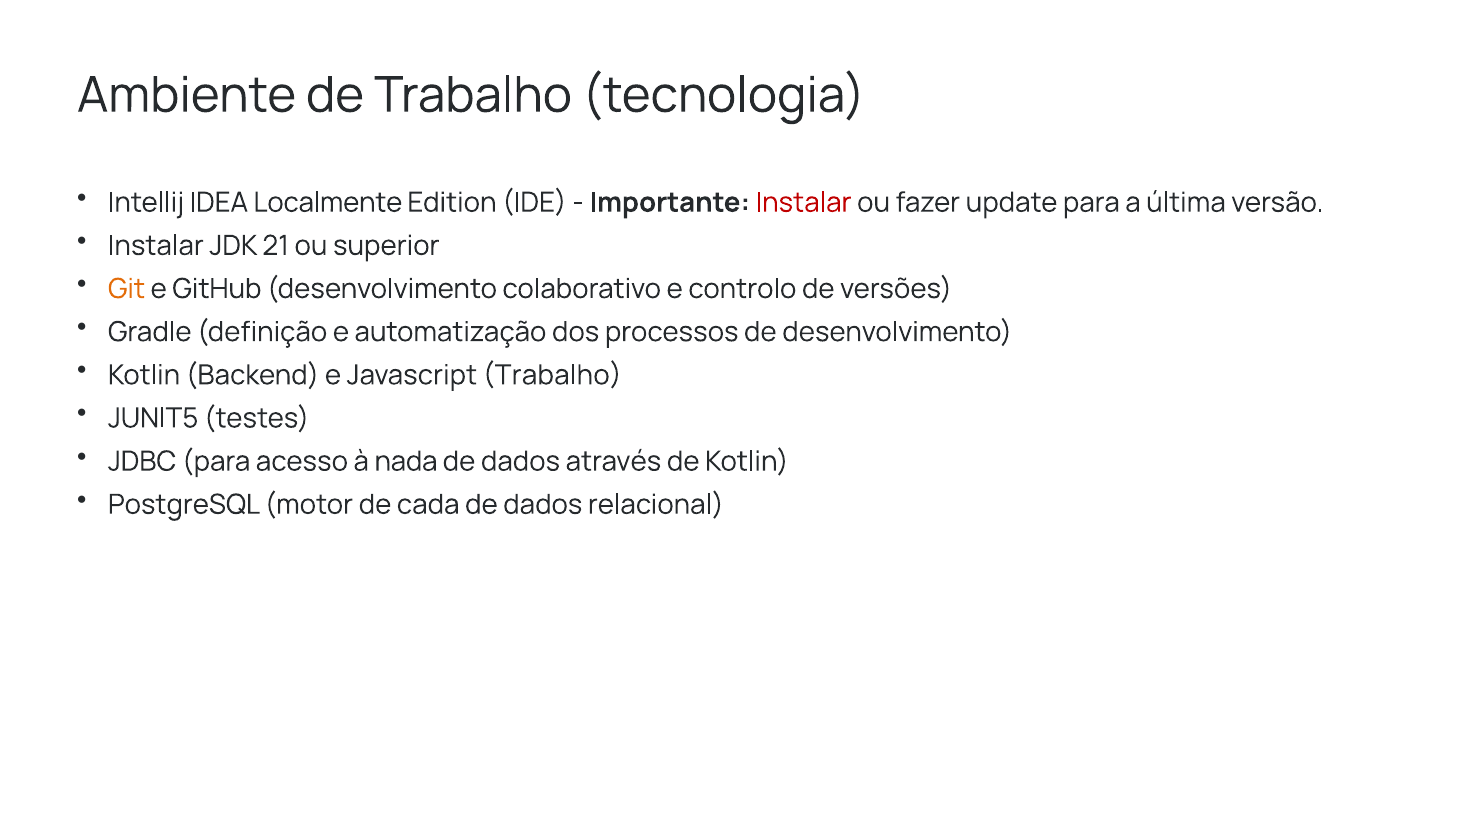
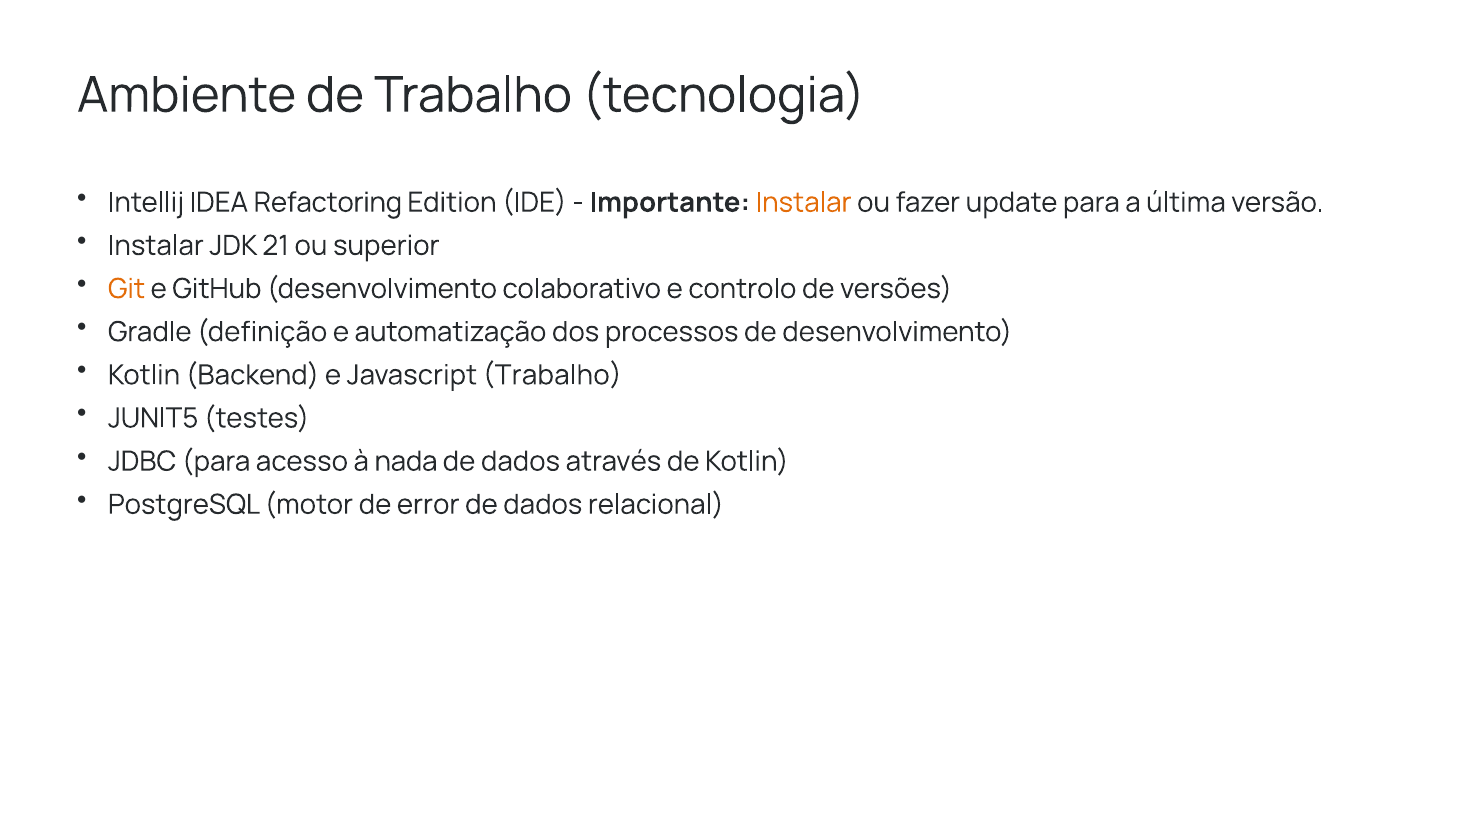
Localmente: Localmente -> Refactoring
Instalar at (804, 203) colour: red -> orange
cada: cada -> error
